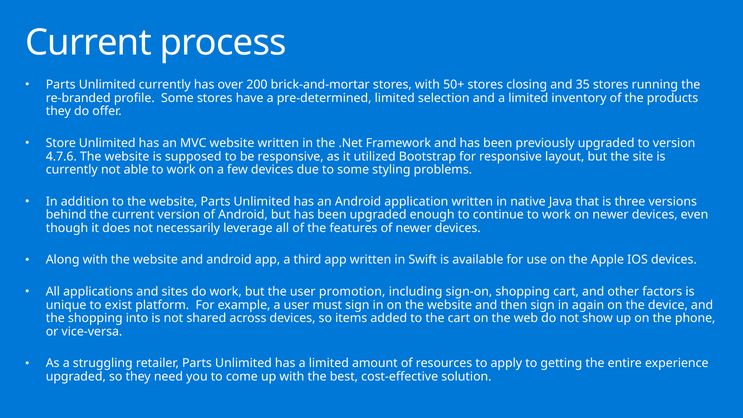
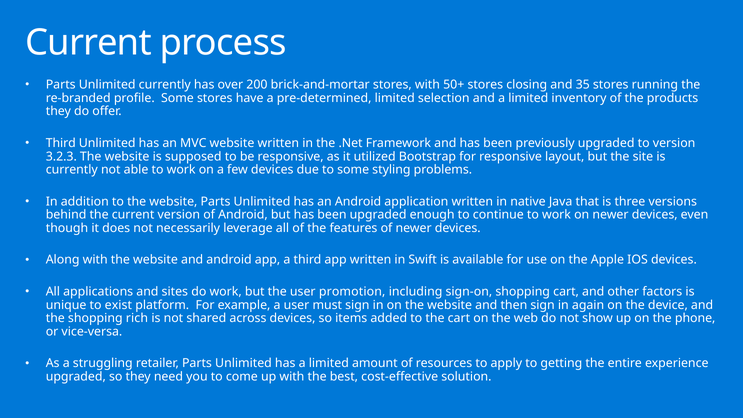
Store at (61, 143): Store -> Third
4.7.6: 4.7.6 -> 3.2.3
into: into -> rich
